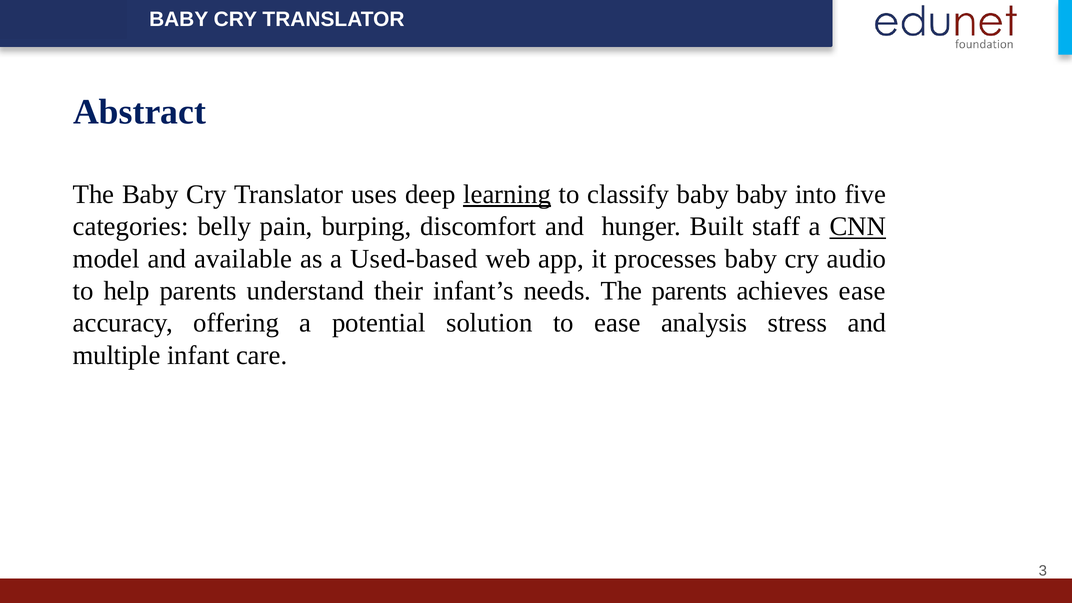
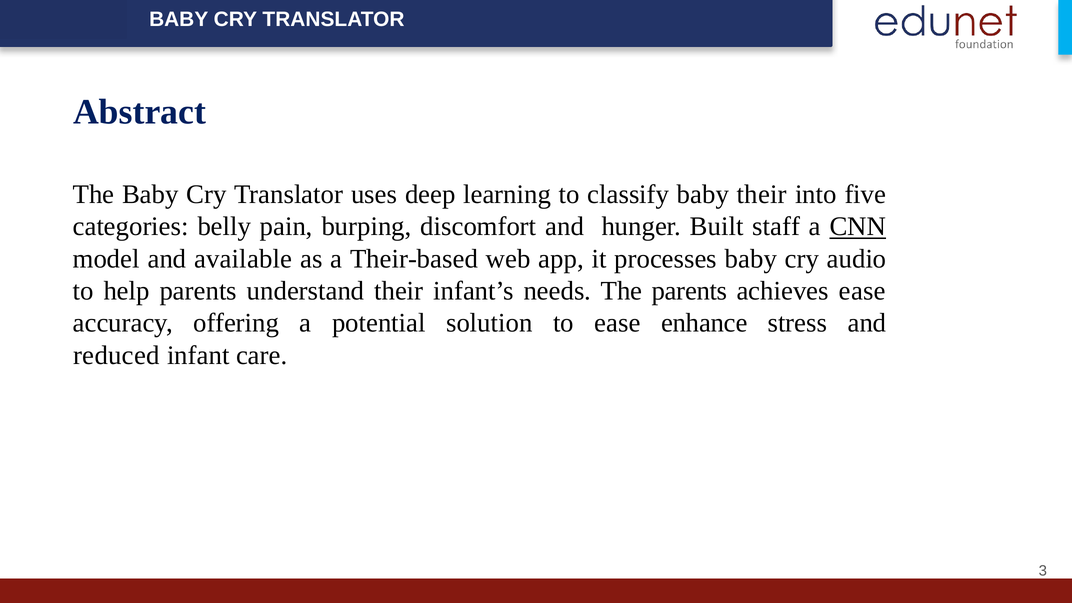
learning underline: present -> none
baby baby: baby -> their
Used-based: Used-based -> Their-based
analysis: analysis -> enhance
multiple: multiple -> reduced
